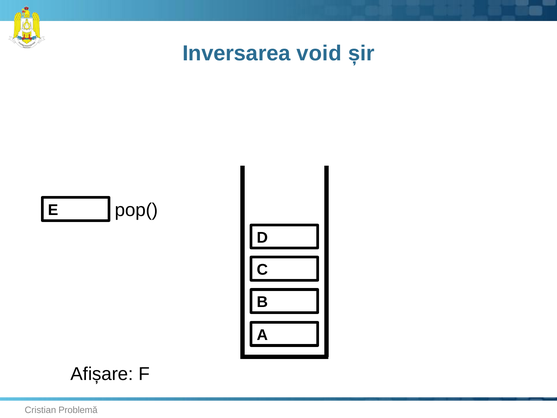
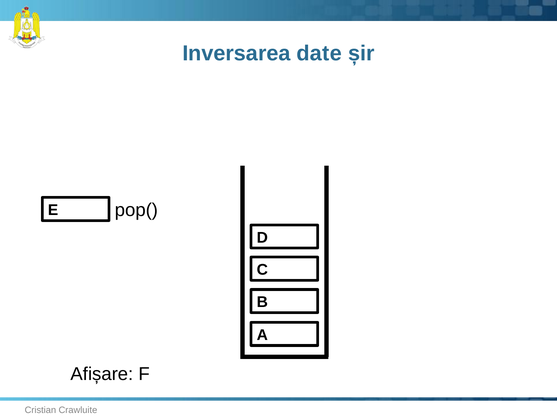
void: void -> date
Problemă: Problemă -> Crawluite
